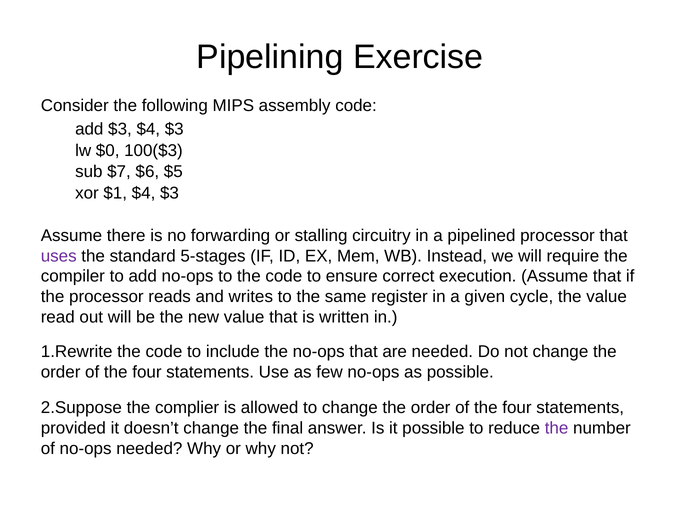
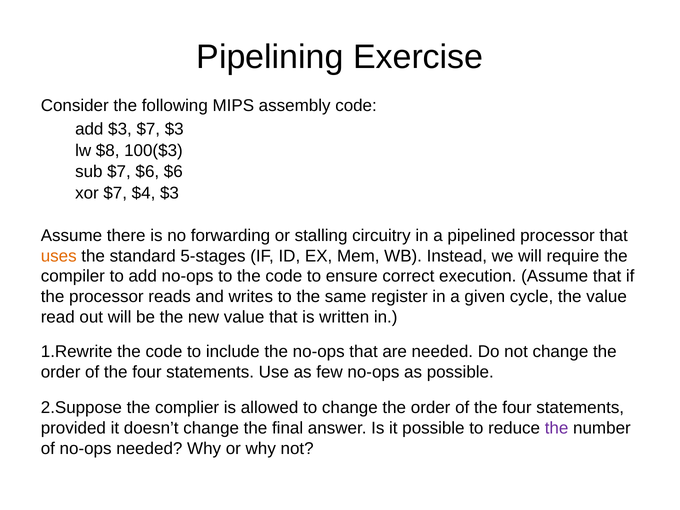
$3 $4: $4 -> $7
$0: $0 -> $8
$6 $5: $5 -> $6
xor $1: $1 -> $7
uses colour: purple -> orange
